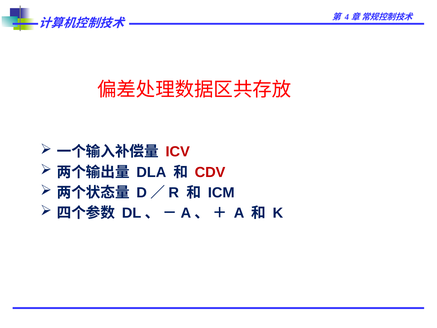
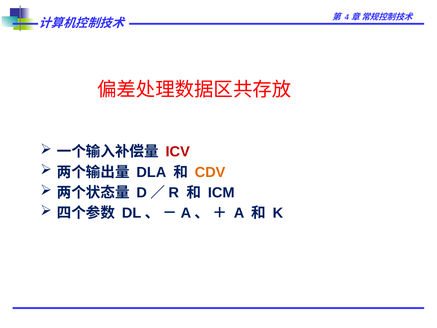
CDV colour: red -> orange
